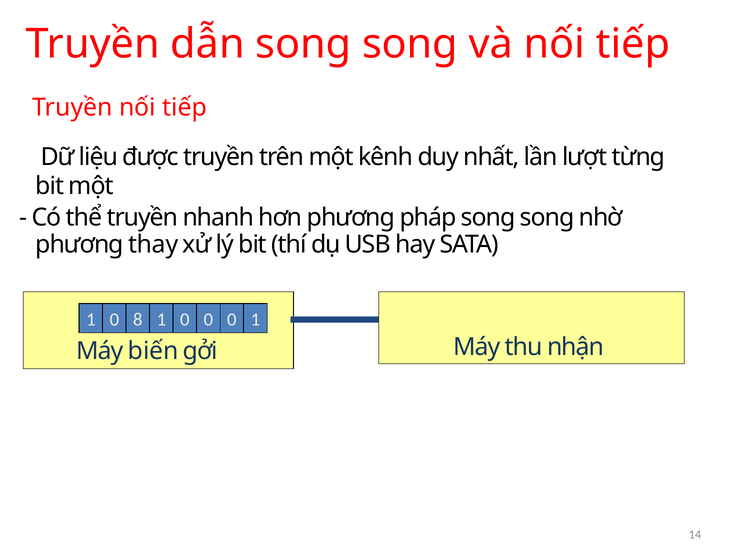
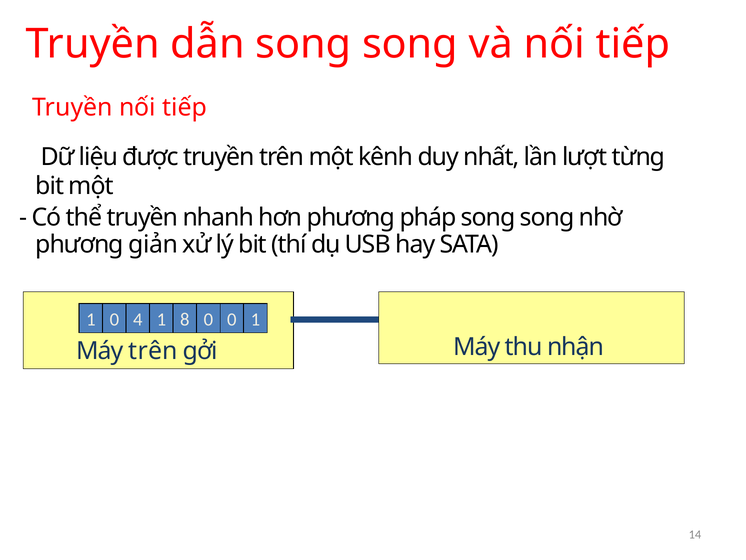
thay: thay -> giản
8: 8 -> 4
0 at (185, 319): 0 -> 8
Máy biến: biến -> trên
